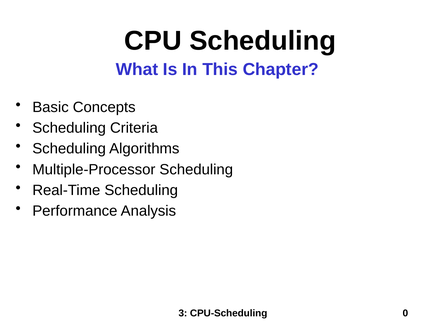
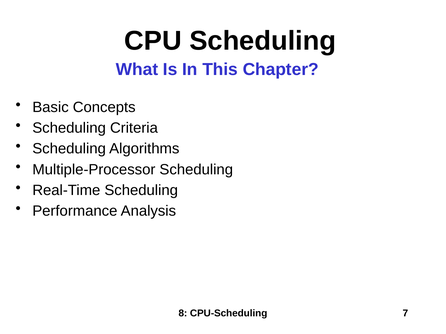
3: 3 -> 8
0: 0 -> 7
